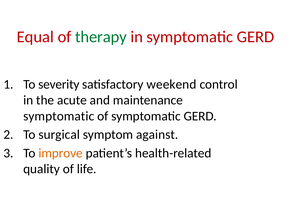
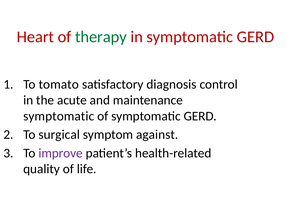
Equal: Equal -> Heart
severity: severity -> tomato
weekend: weekend -> diagnosis
improve colour: orange -> purple
